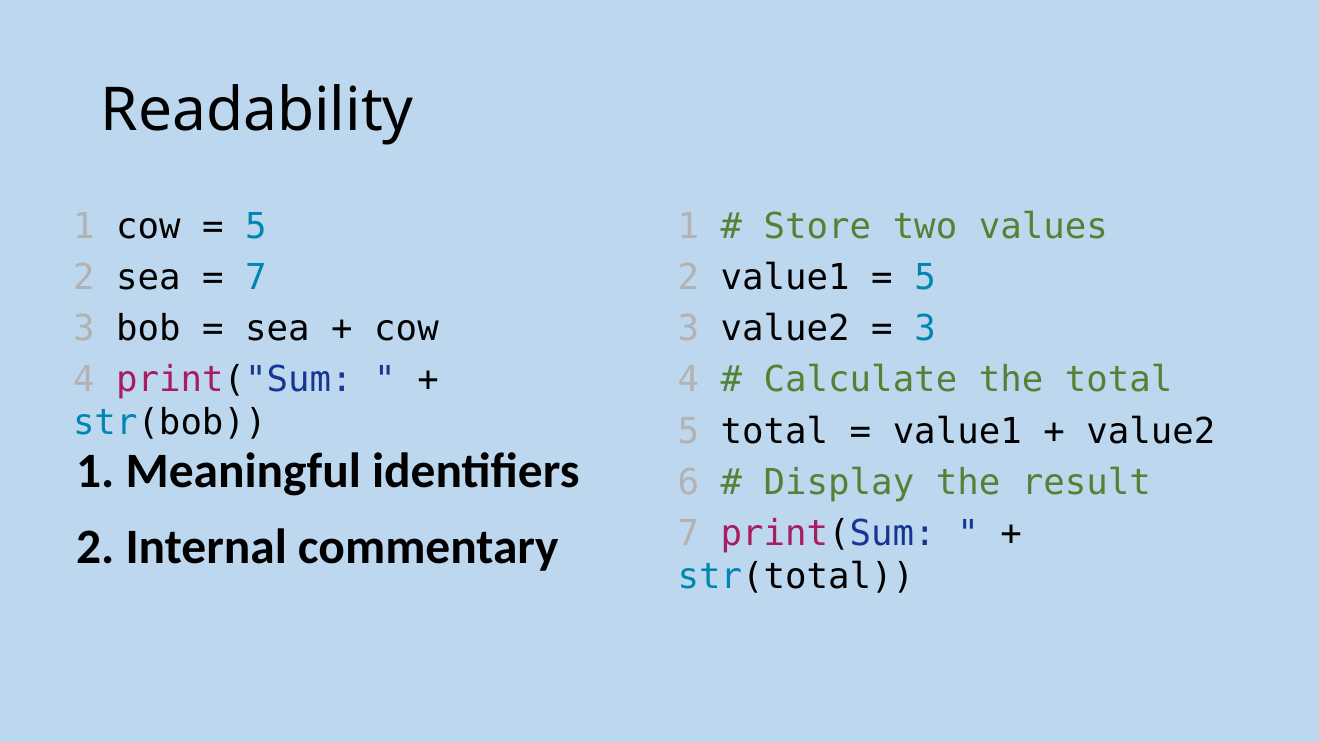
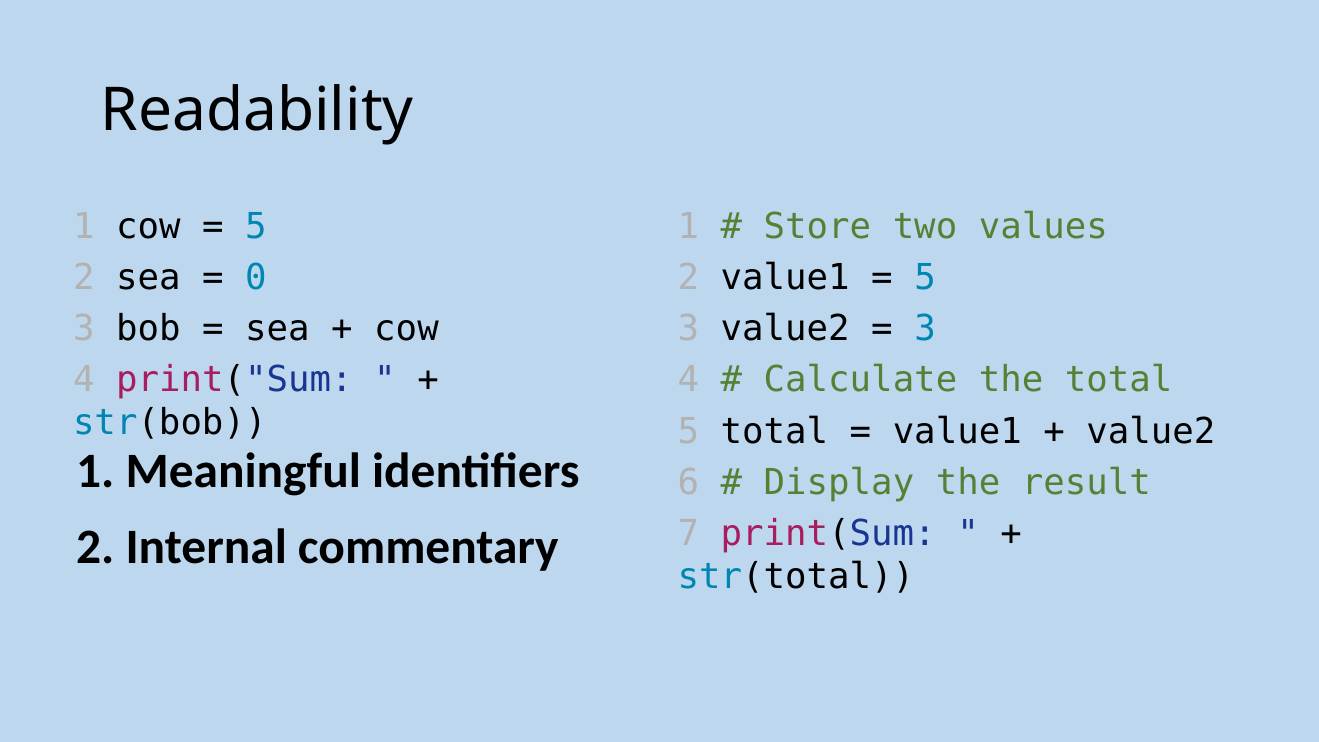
7 at (256, 278): 7 -> 0
